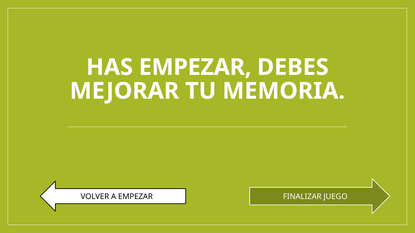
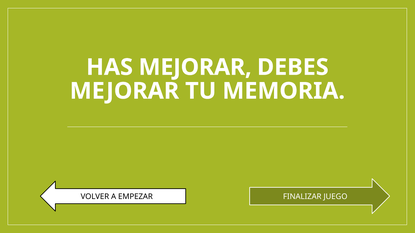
HAS EMPEZAR: EMPEZAR -> MEJORAR
